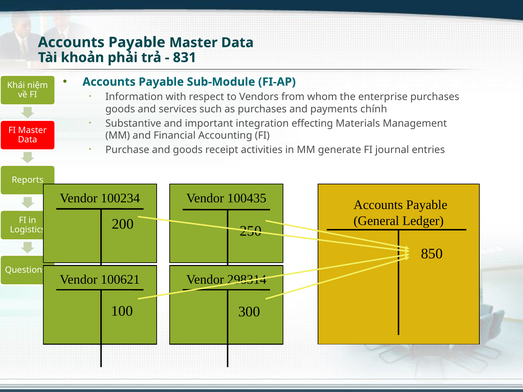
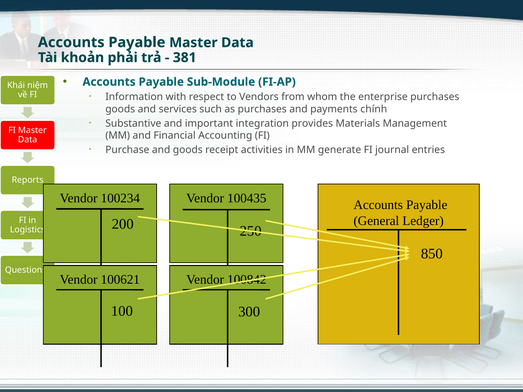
831: 831 -> 381
effecting: effecting -> provides
298314: 298314 -> 100842
